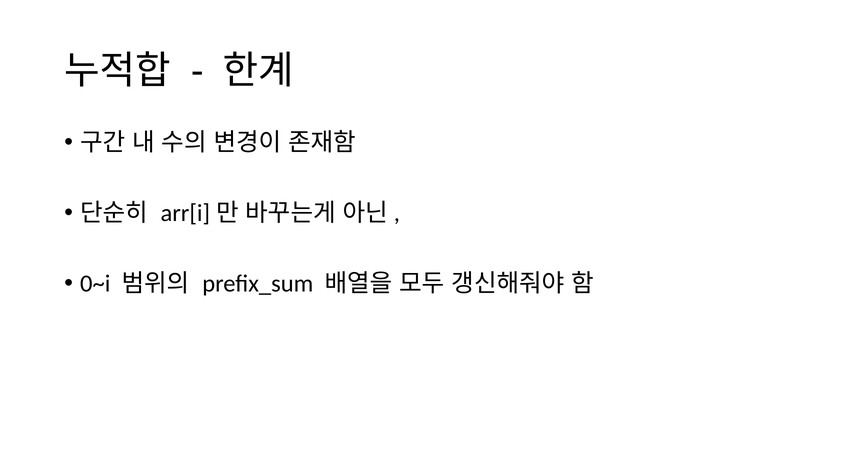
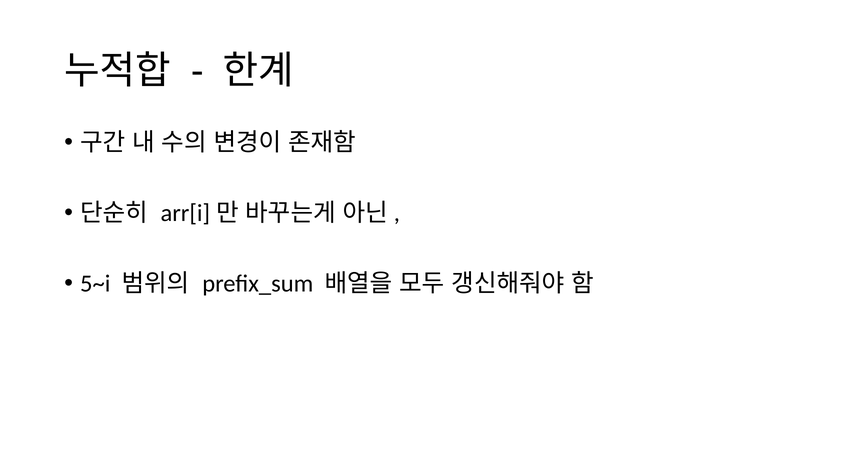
0~i: 0~i -> 5~i
